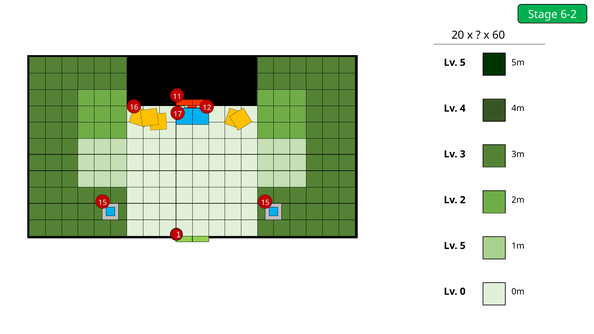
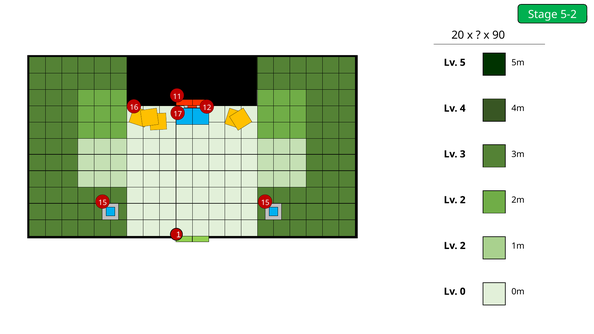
6-2: 6-2 -> 5-2
60: 60 -> 90
5 at (463, 246): 5 -> 2
